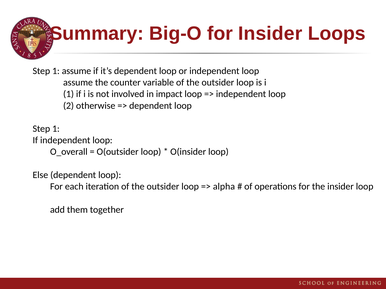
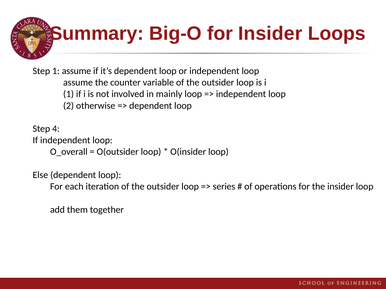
impact: impact -> mainly
1 at (56, 129): 1 -> 4
alpha: alpha -> series
